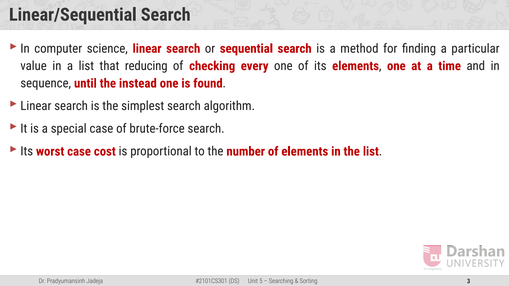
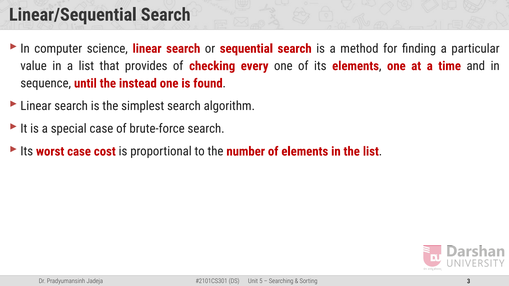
reducing: reducing -> provides
